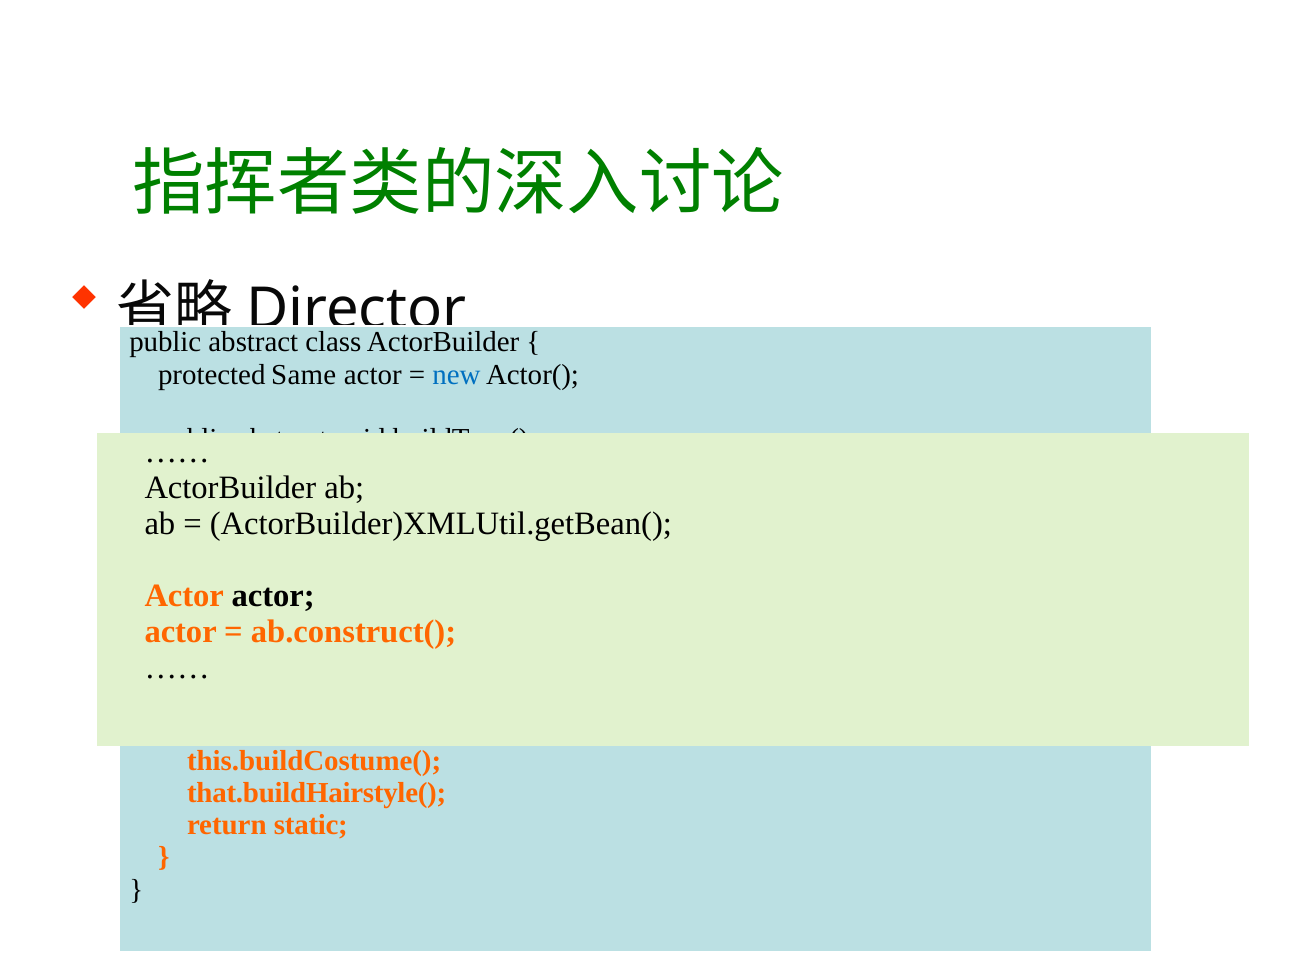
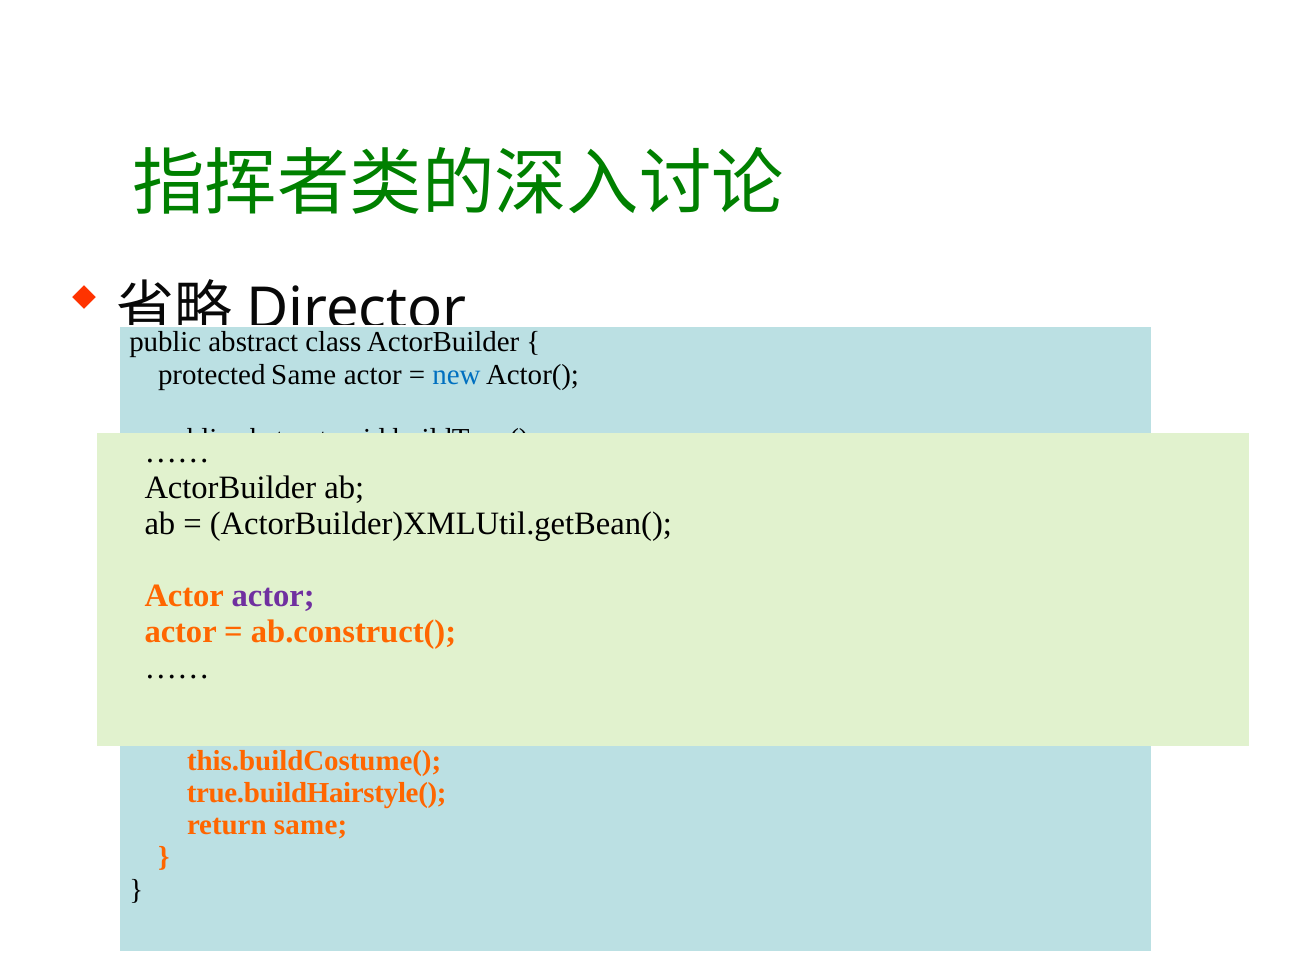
actor at (273, 596) colour: black -> purple
that.buildHairstyle(: that.buildHairstyle( -> true.buildHairstyle(
return static: static -> same
